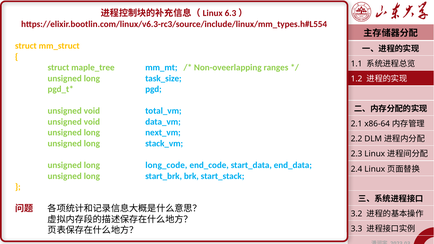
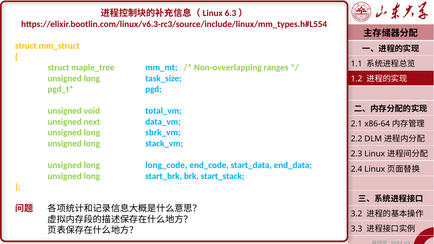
void at (92, 122): void -> next
next_vm: next_vm -> sbrk_vm
